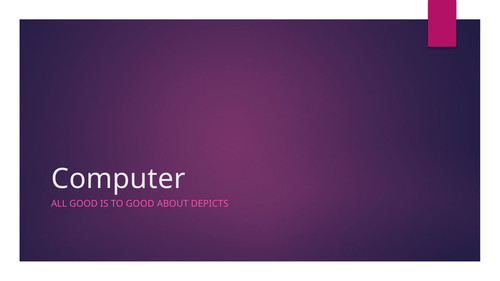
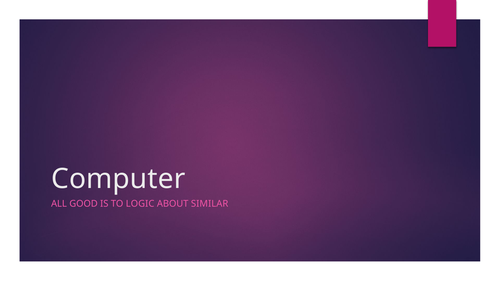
TO GOOD: GOOD -> LOGIC
DEPICTS: DEPICTS -> SIMILAR
